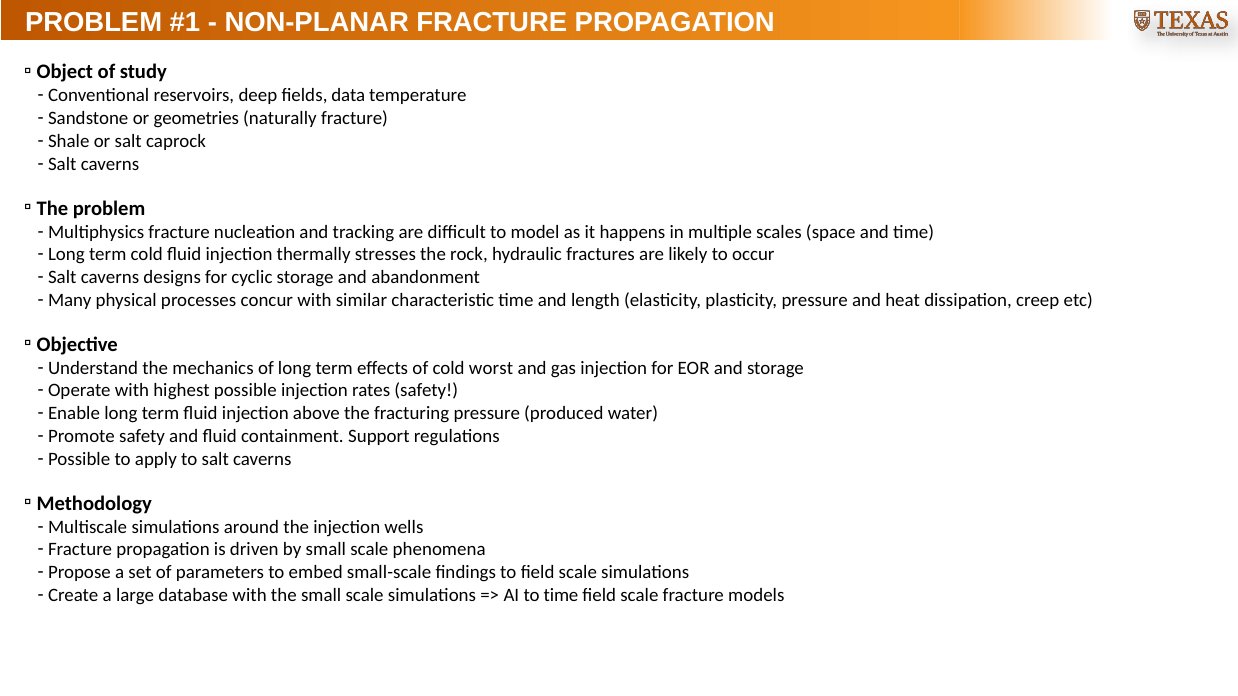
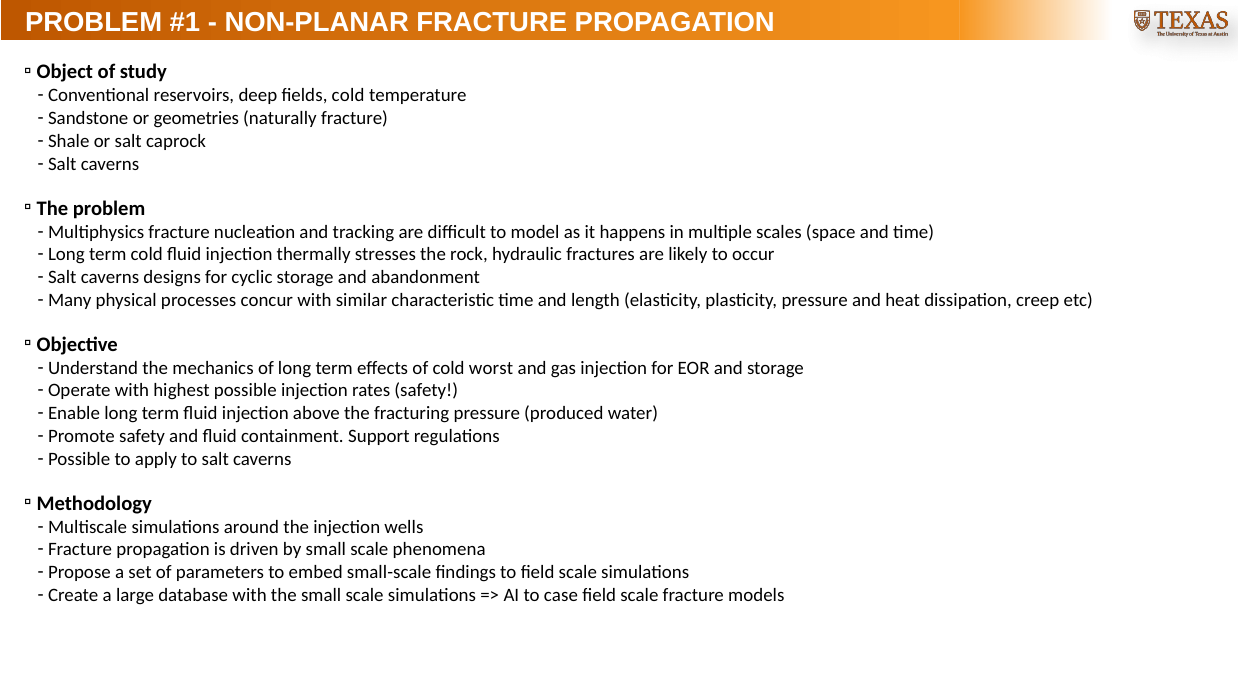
fields data: data -> cold
to time: time -> case
